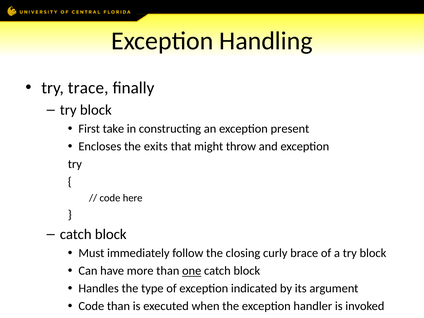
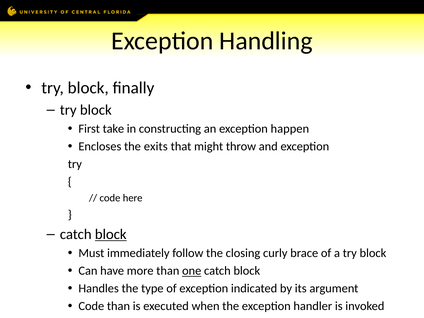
trace at (88, 88): trace -> block
present: present -> happen
block at (111, 234) underline: none -> present
